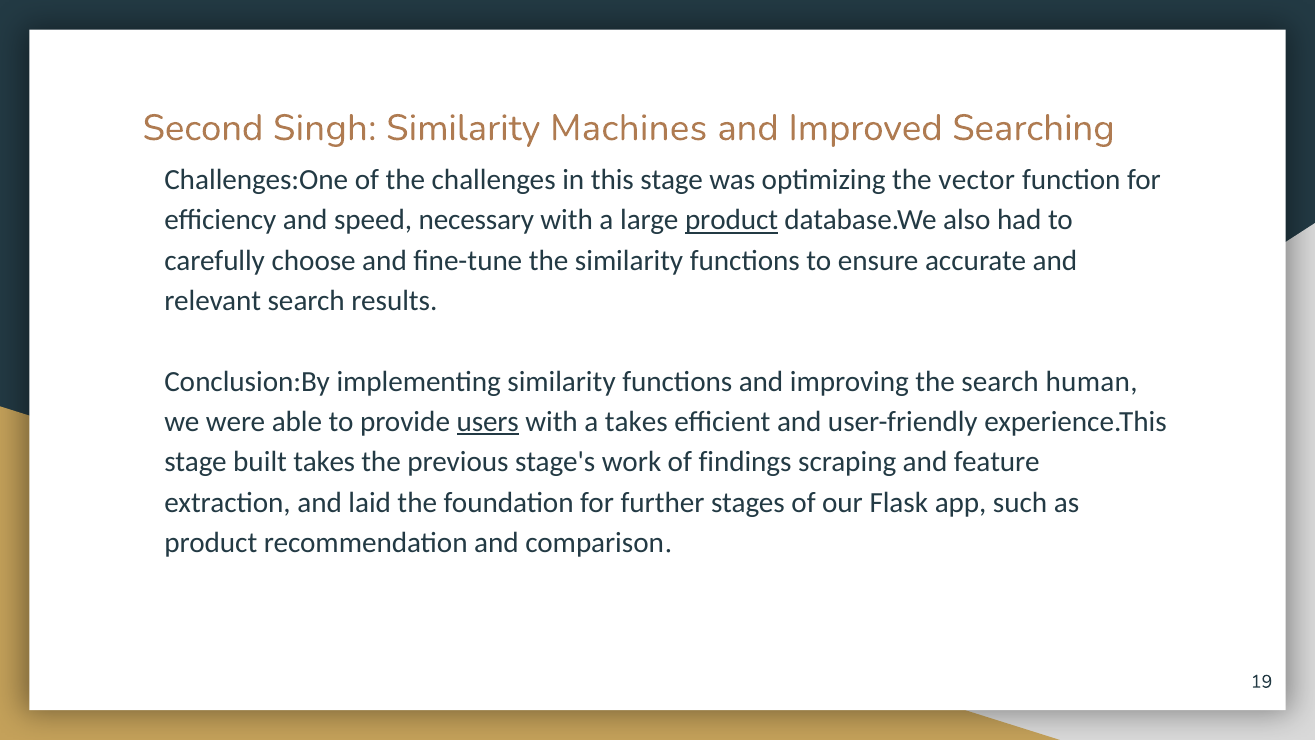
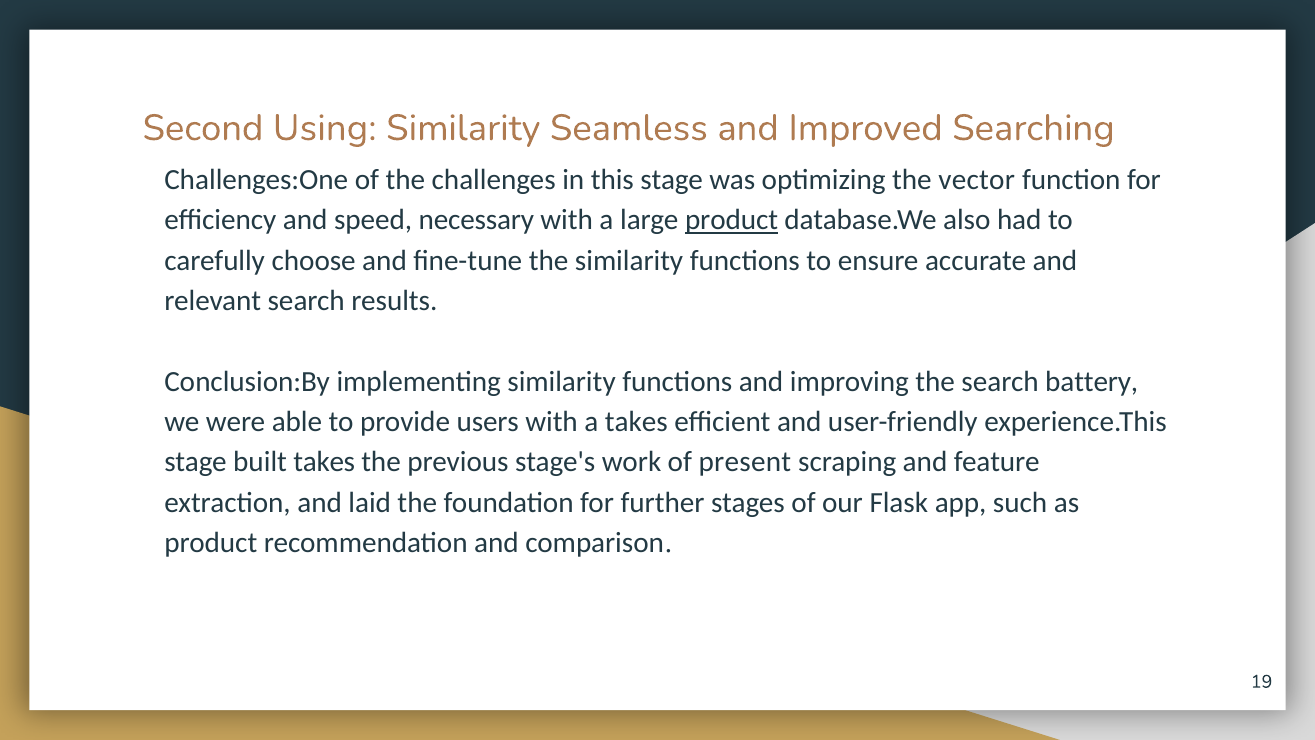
Singh: Singh -> Using
Machines: Machines -> Seamless
human: human -> battery
users underline: present -> none
findings: findings -> present
